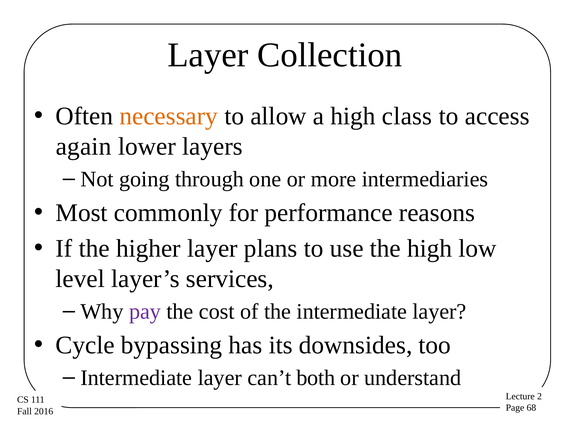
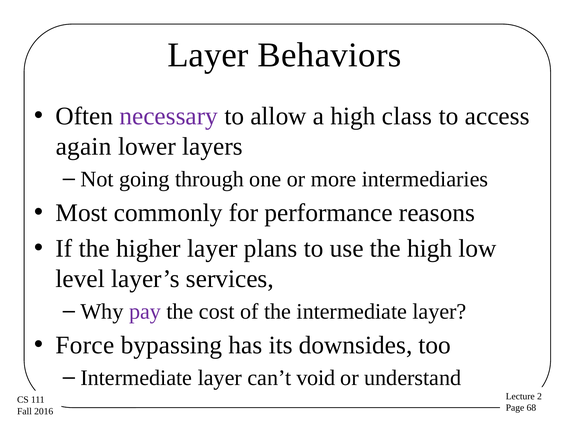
Collection: Collection -> Behaviors
necessary colour: orange -> purple
Cycle: Cycle -> Force
both: both -> void
